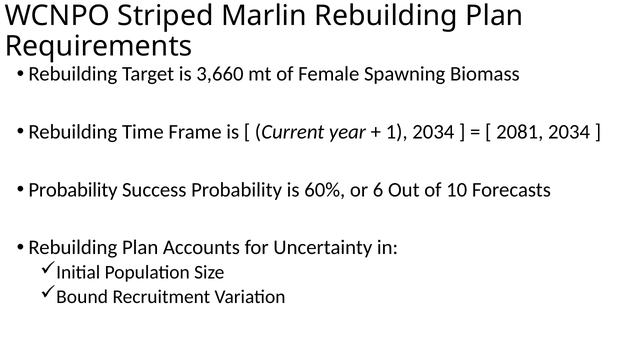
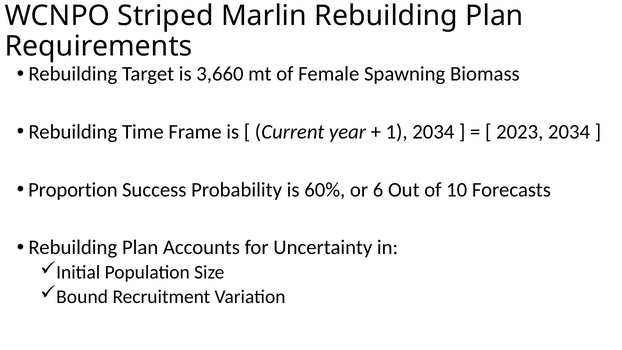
2081: 2081 -> 2023
Probability at (73, 190): Probability -> Proportion
